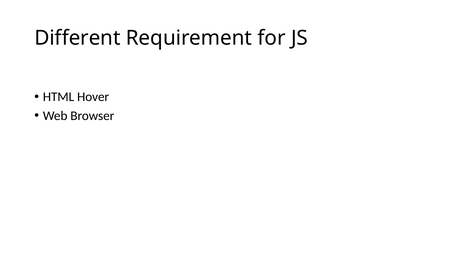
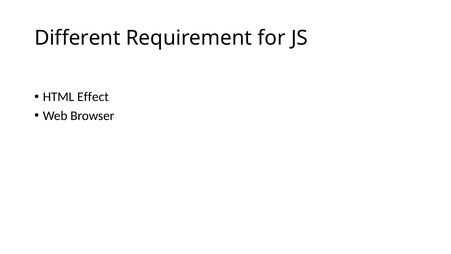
Hover: Hover -> Effect
